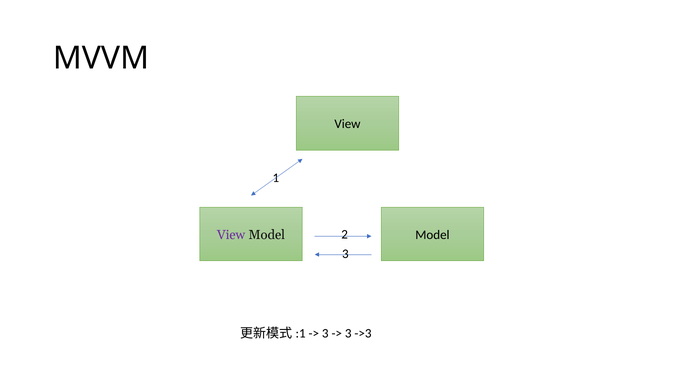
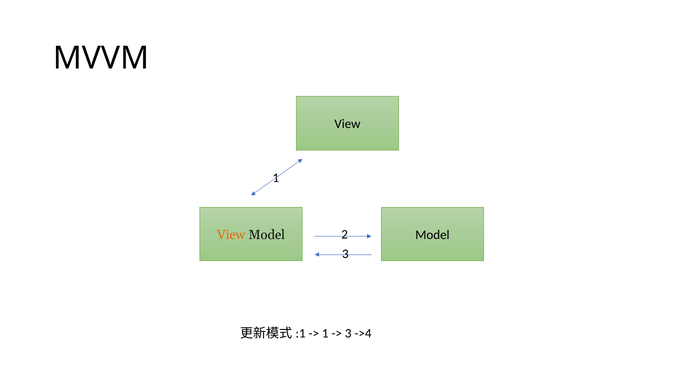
View at (231, 235) colour: purple -> orange
3 at (325, 333): 3 -> 1
->3: ->3 -> ->4
